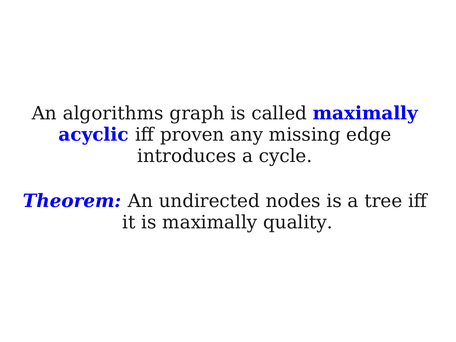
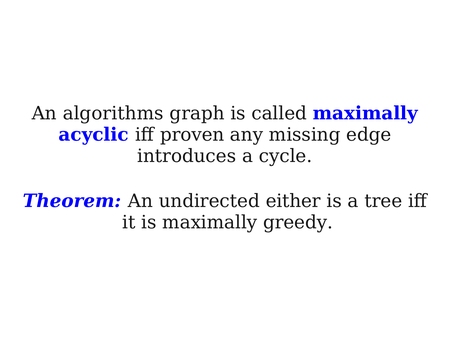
nodes: nodes -> either
quality: quality -> greedy
